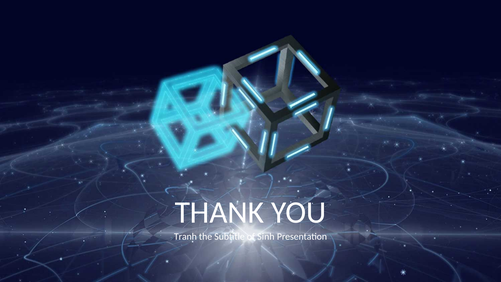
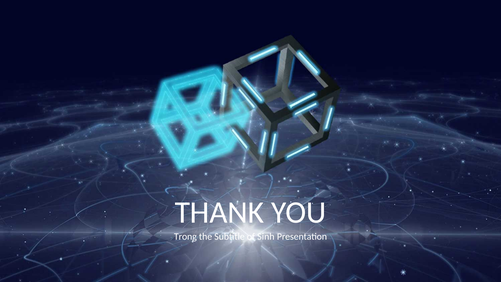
Tranh: Tranh -> Trong
